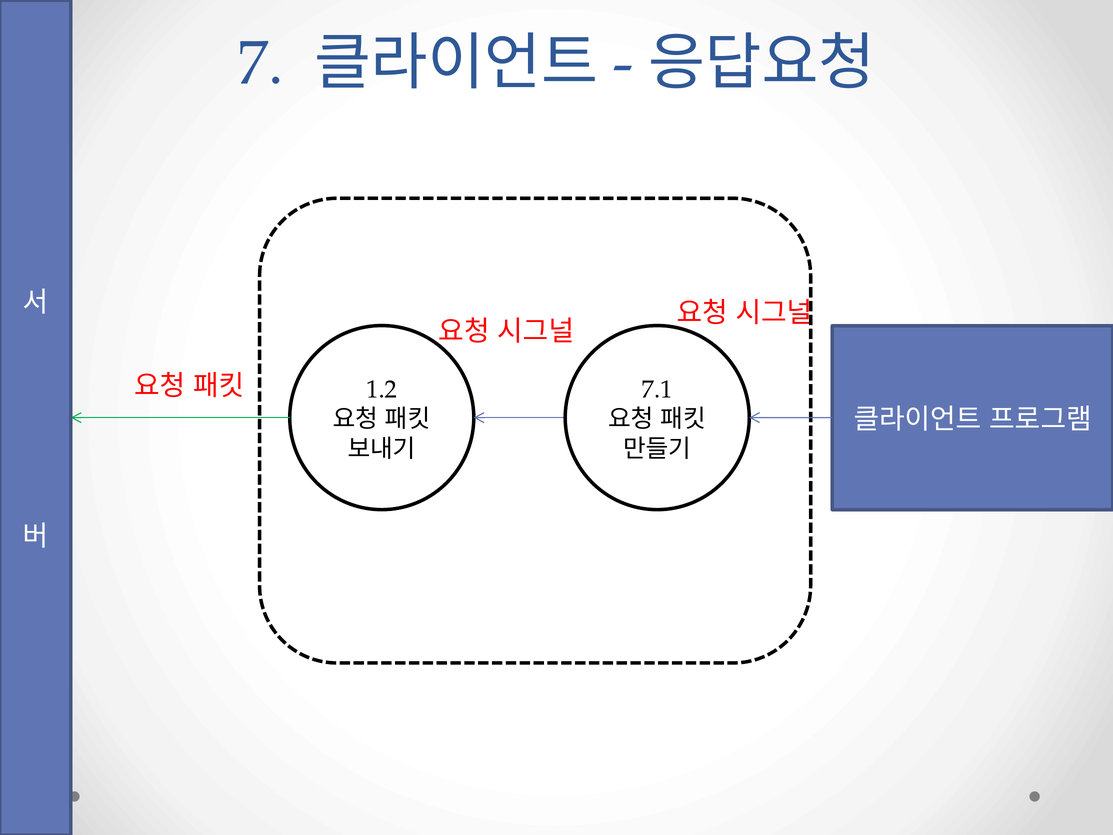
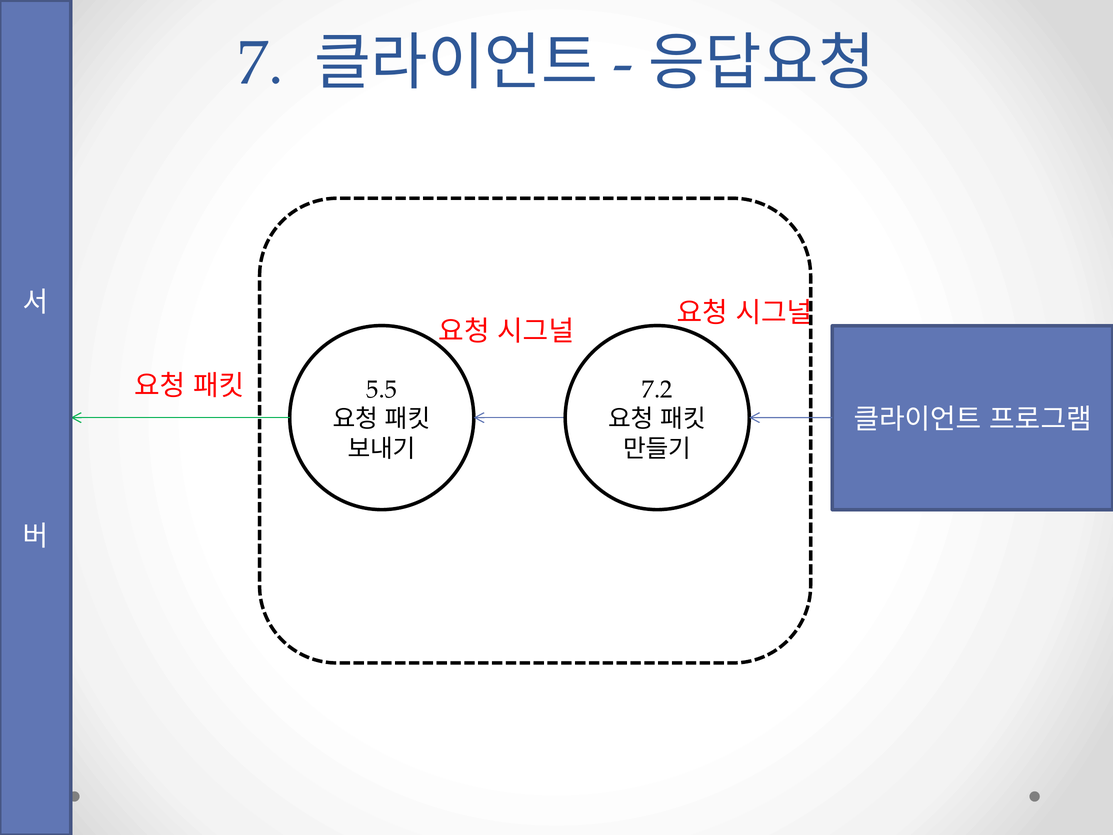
1.2: 1.2 -> 5.5
7.1: 7.1 -> 7.2
